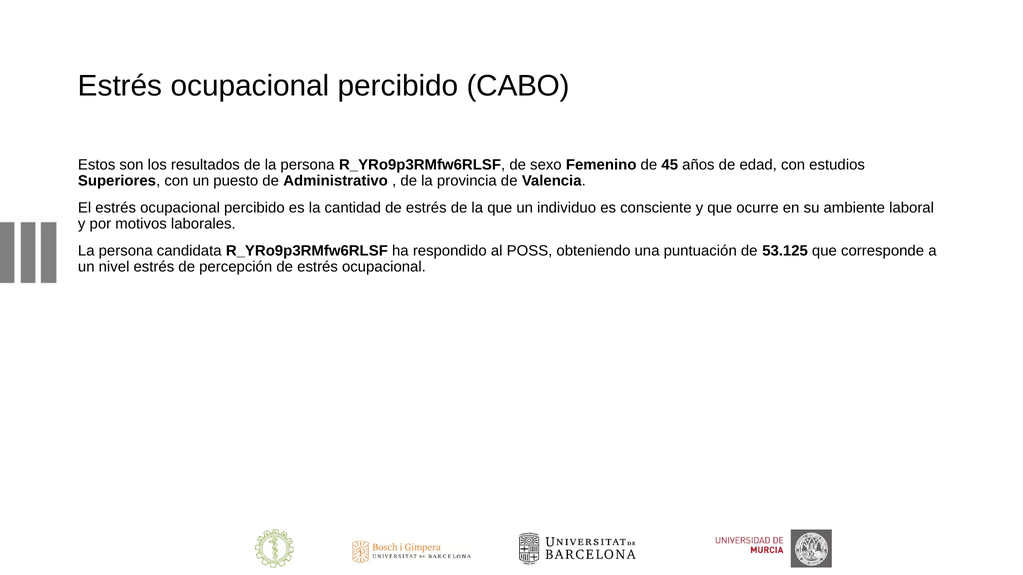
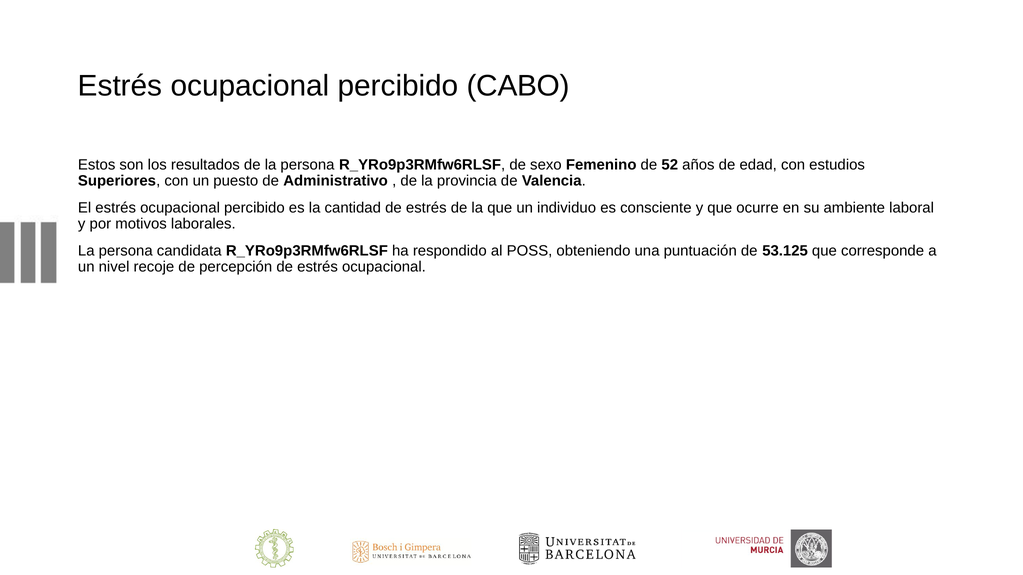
45: 45 -> 52
nivel estrés: estrés -> recoje
